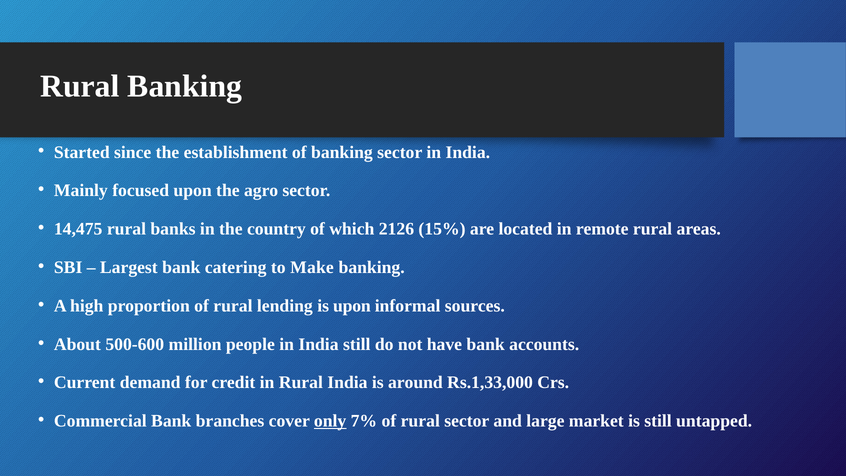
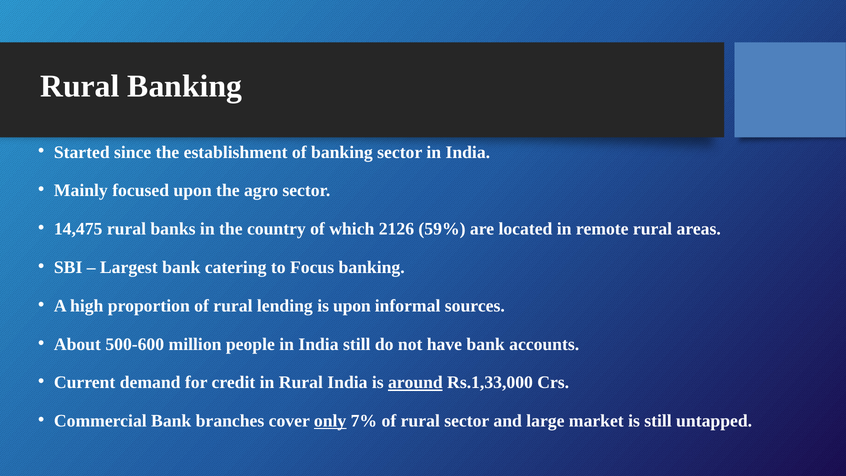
15%: 15% -> 59%
Make: Make -> Focus
around underline: none -> present
